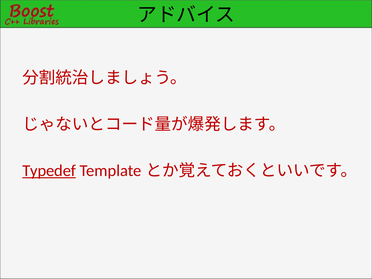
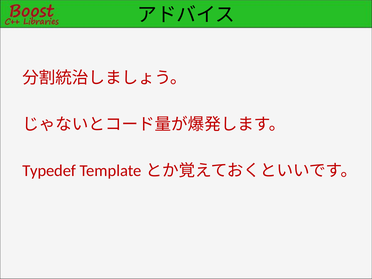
Typedef underline: present -> none
